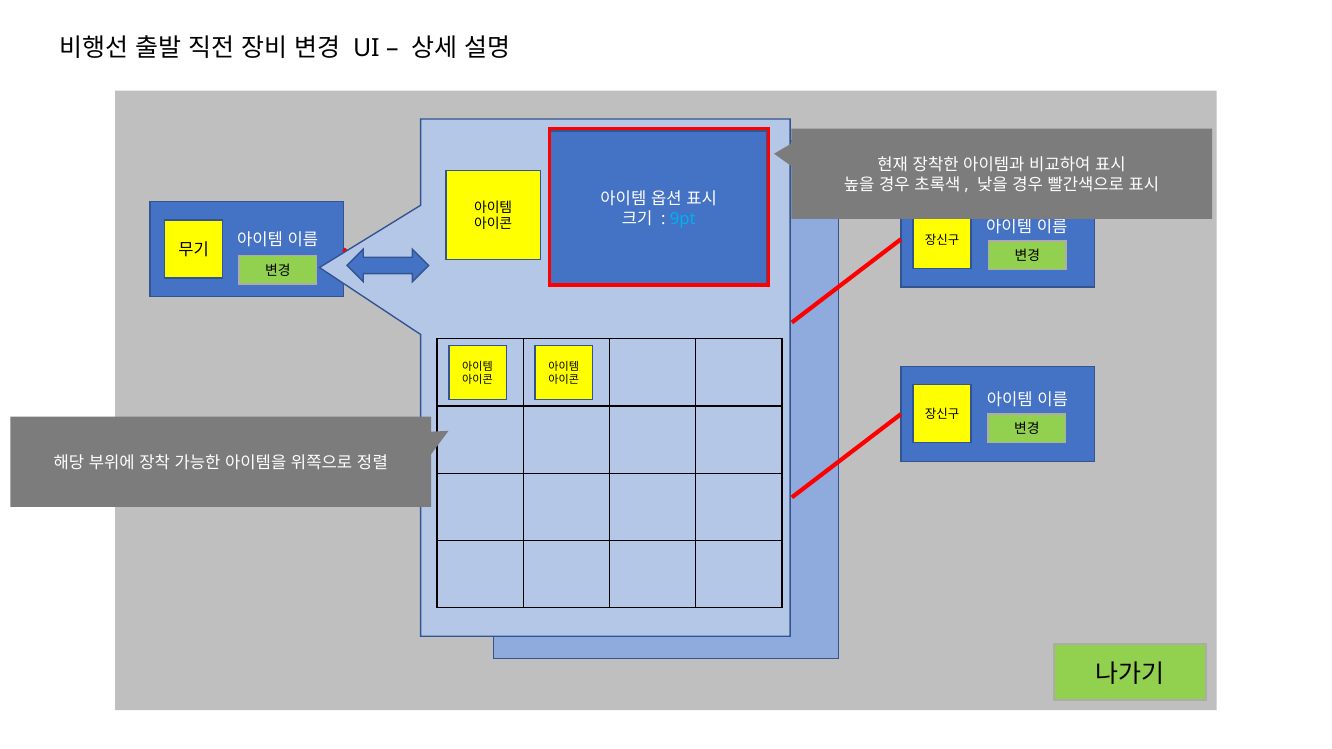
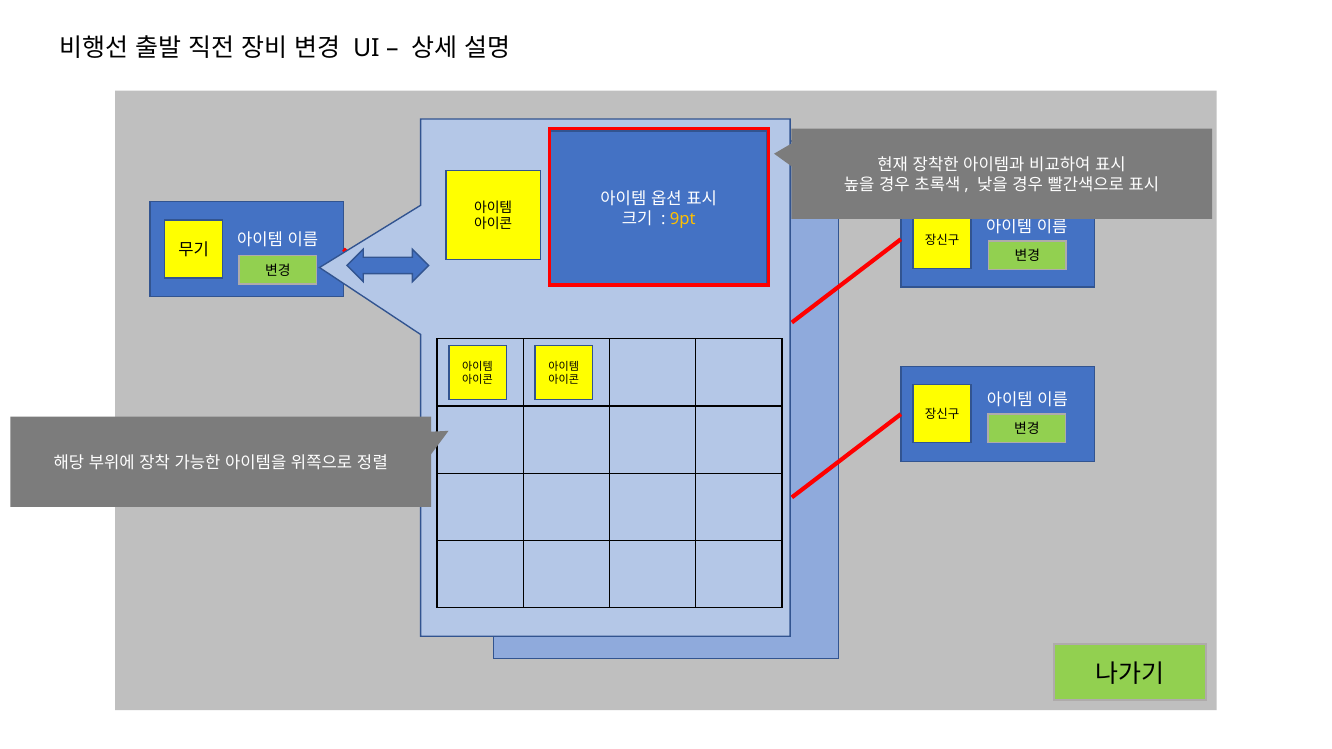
9pt colour: light blue -> yellow
